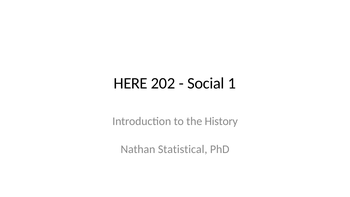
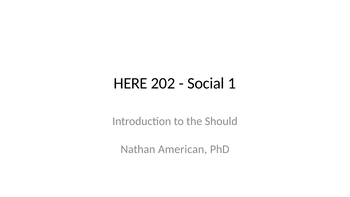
History: History -> Should
Statistical: Statistical -> American
